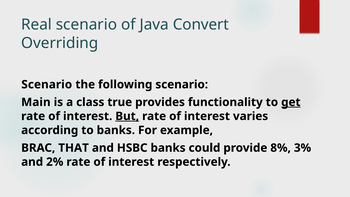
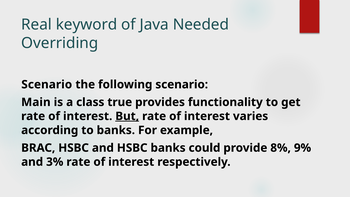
Real scenario: scenario -> keyword
Convert: Convert -> Needed
get underline: present -> none
BRAC THAT: THAT -> HSBC
3%: 3% -> 9%
2%: 2% -> 3%
